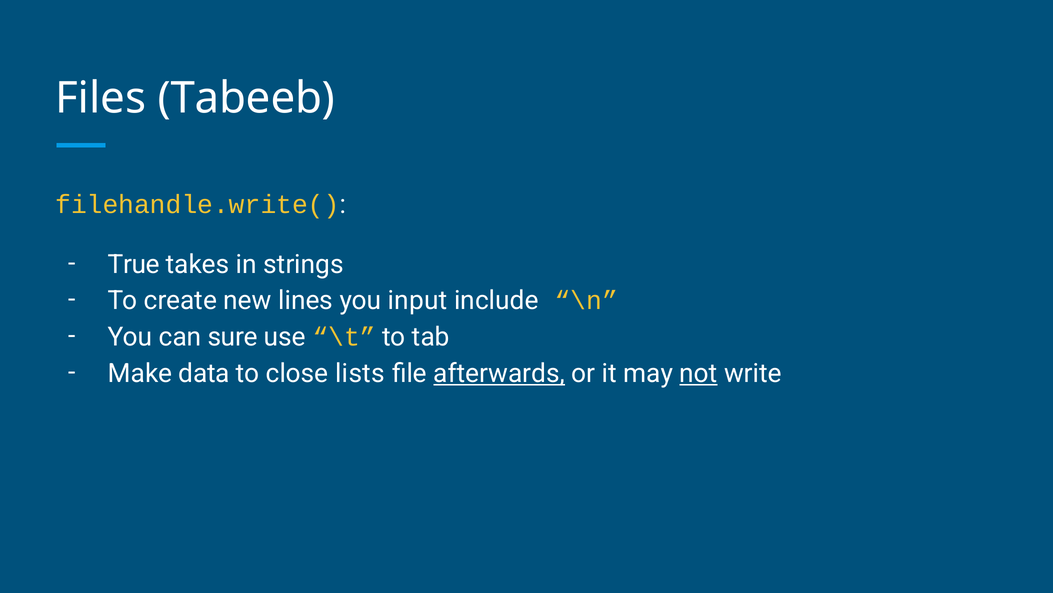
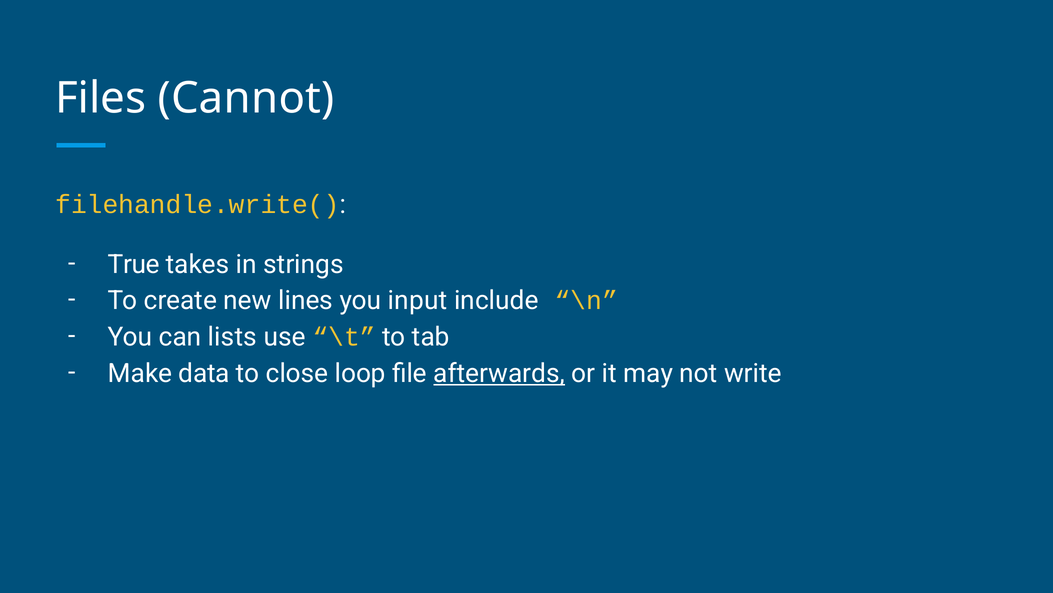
Tabeeb: Tabeeb -> Cannot
sure: sure -> lists
lists: lists -> loop
not underline: present -> none
